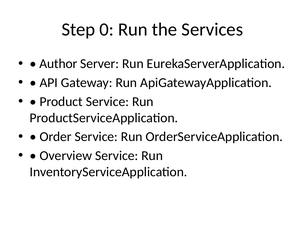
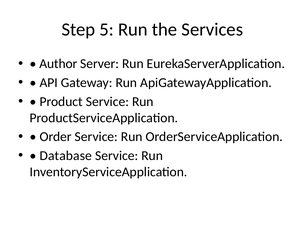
0: 0 -> 5
Overview: Overview -> Database
